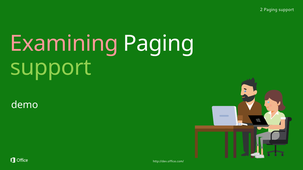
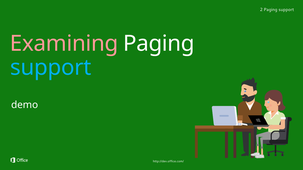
support at (51, 68) colour: light green -> light blue
